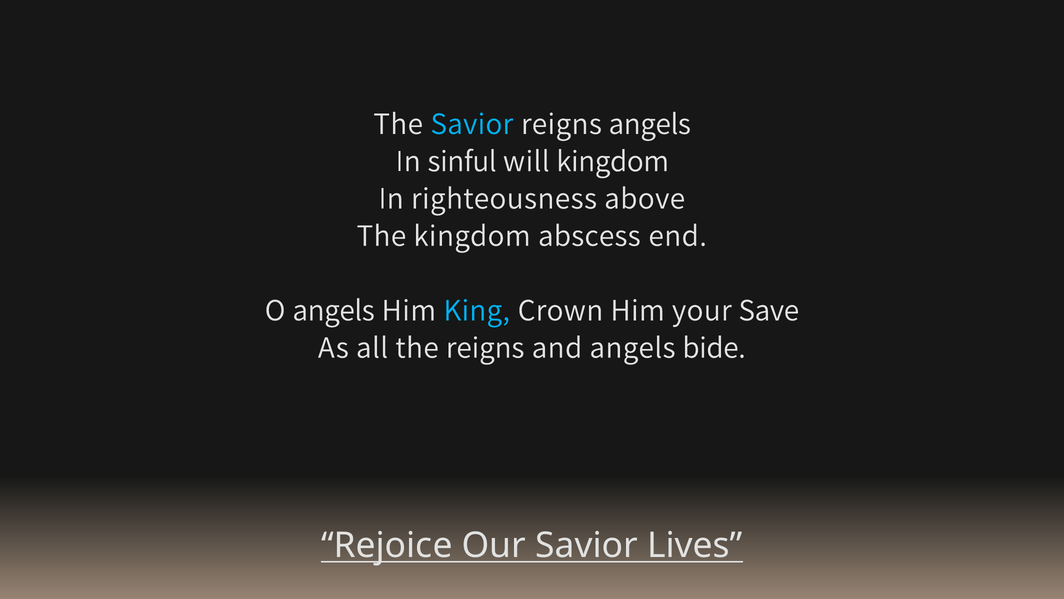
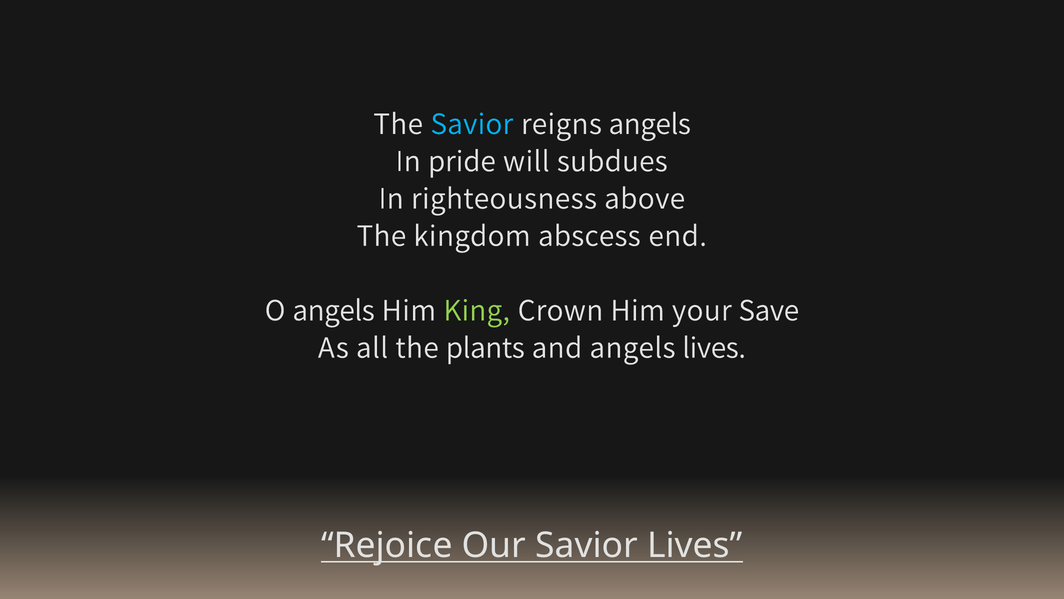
sinful: sinful -> pride
will kingdom: kingdom -> subdues
King colour: light blue -> light green
the reigns: reigns -> plants
angels bide: bide -> lives
